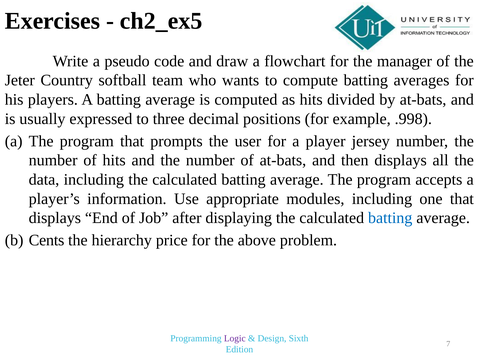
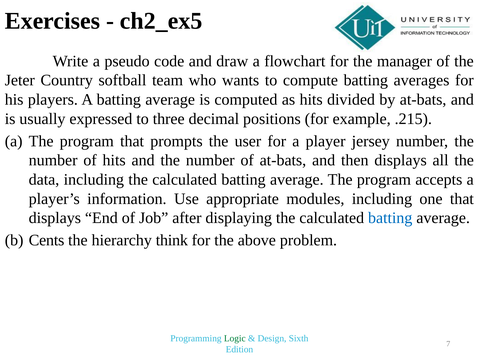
.998: .998 -> .215
price: price -> think
Logic colour: purple -> green
